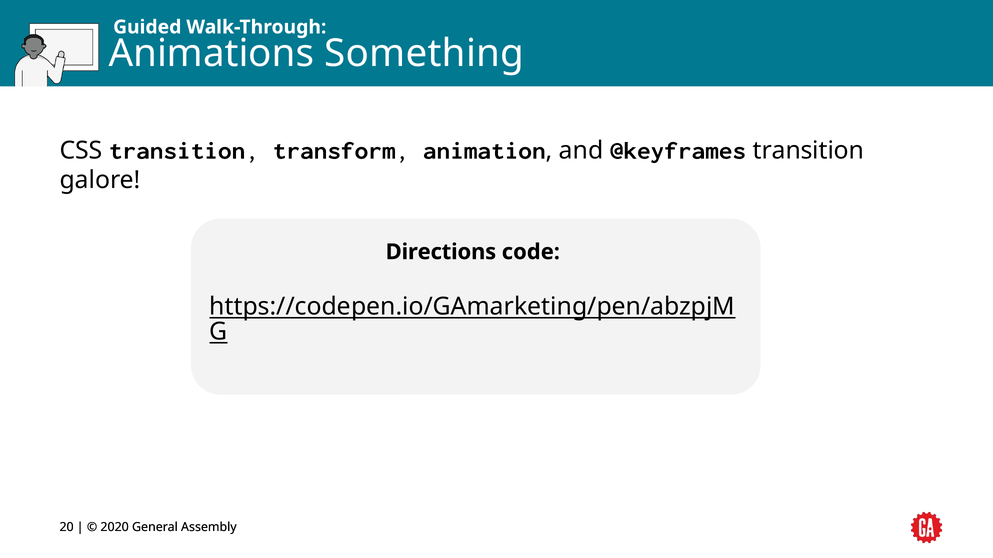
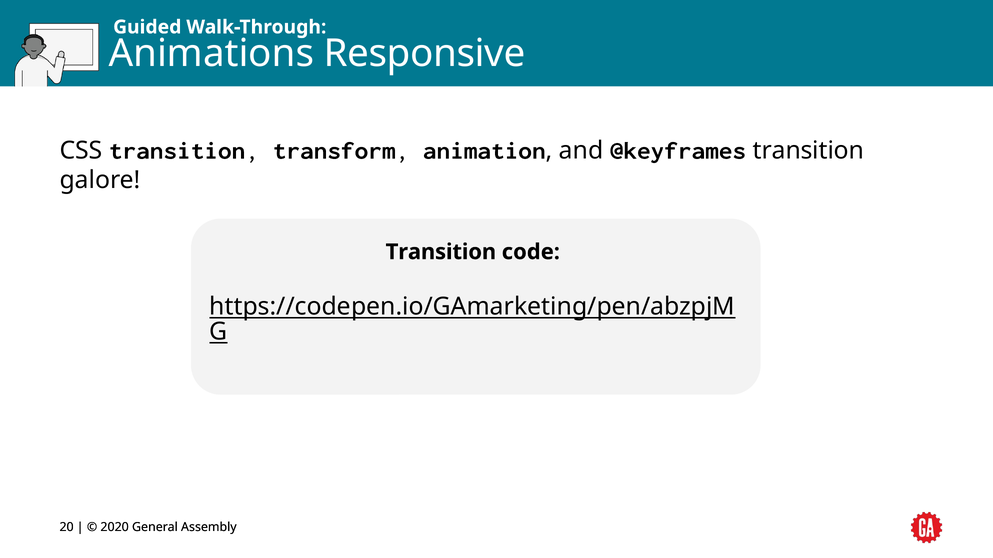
Something: Something -> Responsive
Directions at (441, 252): Directions -> Transition
